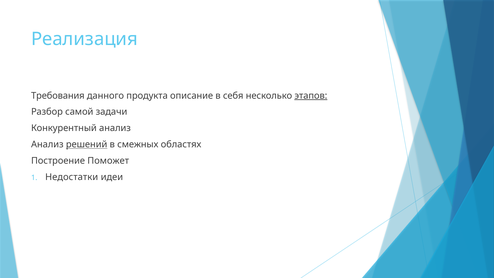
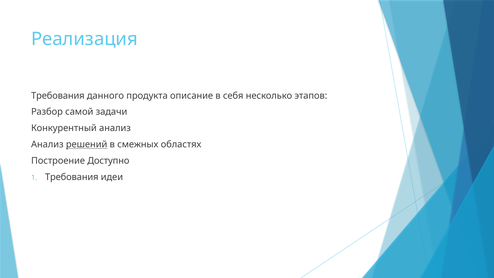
этапов underline: present -> none
Поможет: Поможет -> Доступно
Недостатки at (72, 177): Недостатки -> Требования
